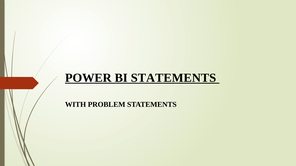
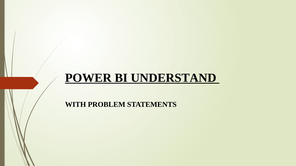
BI STATEMENTS: STATEMENTS -> UNDERSTAND
